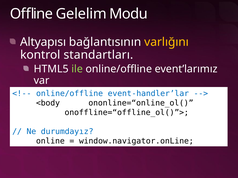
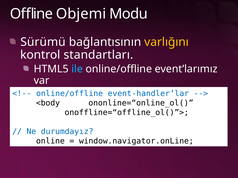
Gelelim: Gelelim -> Objemi
Altyapısı: Altyapısı -> Sürümü
ile colour: light green -> light blue
